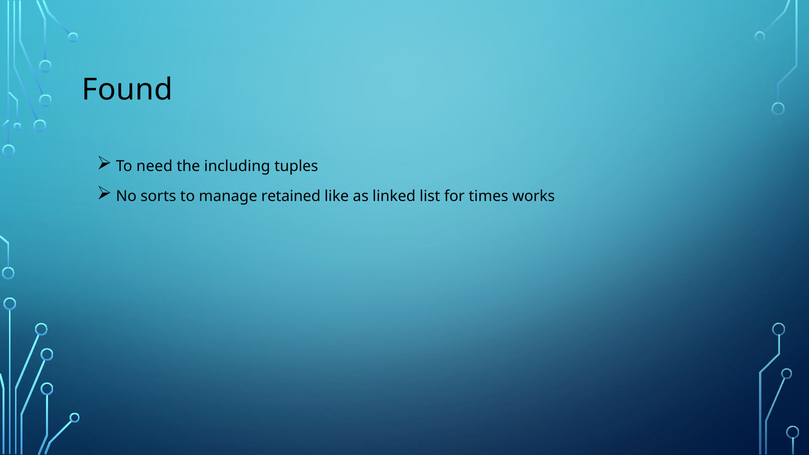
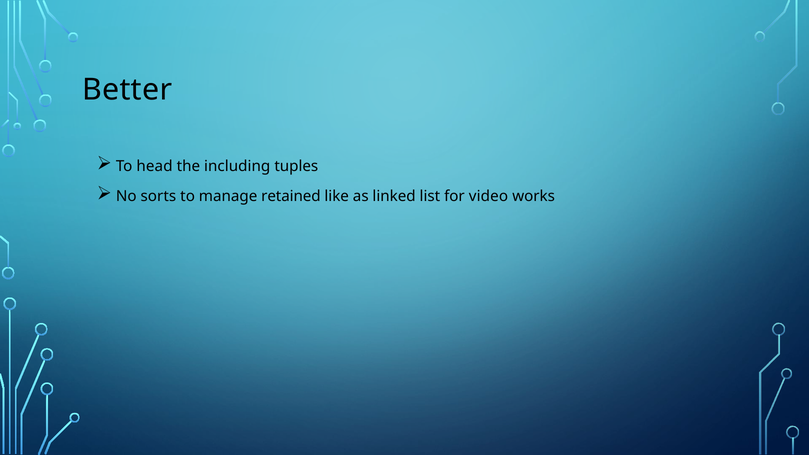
Found: Found -> Better
need: need -> head
times: times -> video
